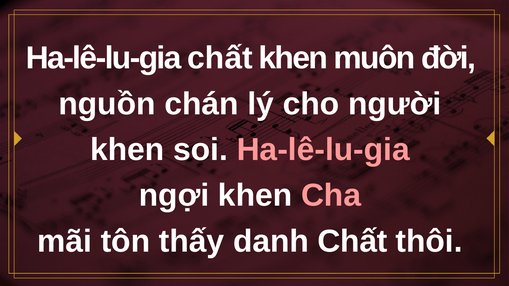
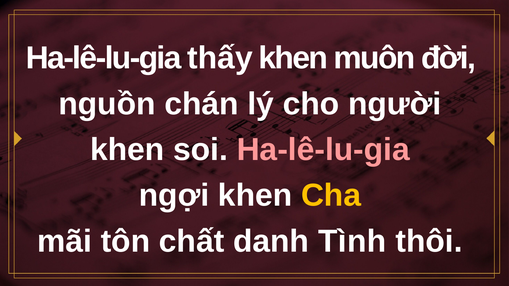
Ha-lê-lu-gia chất: chất -> thấy
Cha colour: pink -> yellow
thấy: thấy -> chất
danh Chất: Chất -> Tình
